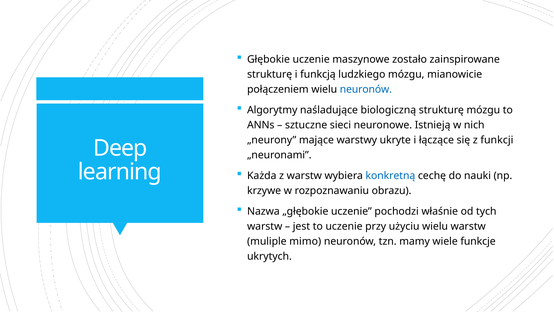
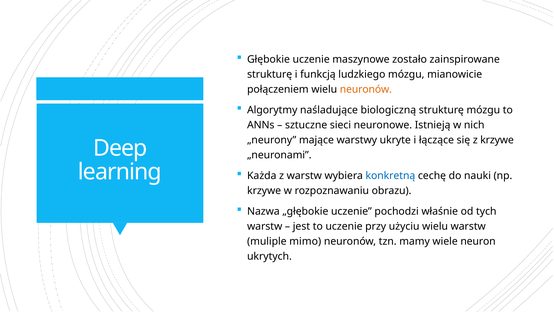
neuronów at (366, 89) colour: blue -> orange
z funkcji: funkcji -> krzywe
funkcje: funkcje -> neuron
